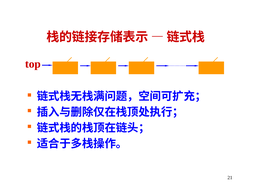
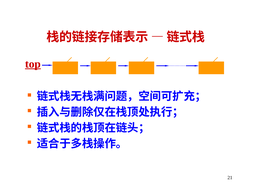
top underline: none -> present
